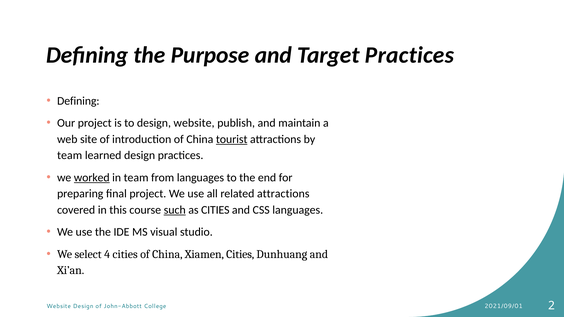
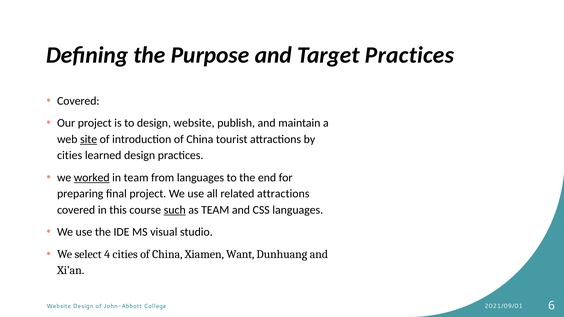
Defining at (78, 101): Defining -> Covered
site underline: none -> present
tourist underline: present -> none
team at (70, 156): team -> cities
as CITIES: CITIES -> TEAM
Xiamen Cities: Cities -> Want
2: 2 -> 6
